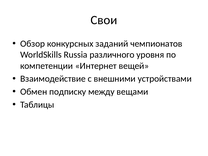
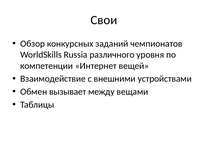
подписку: подписку -> вызывает
